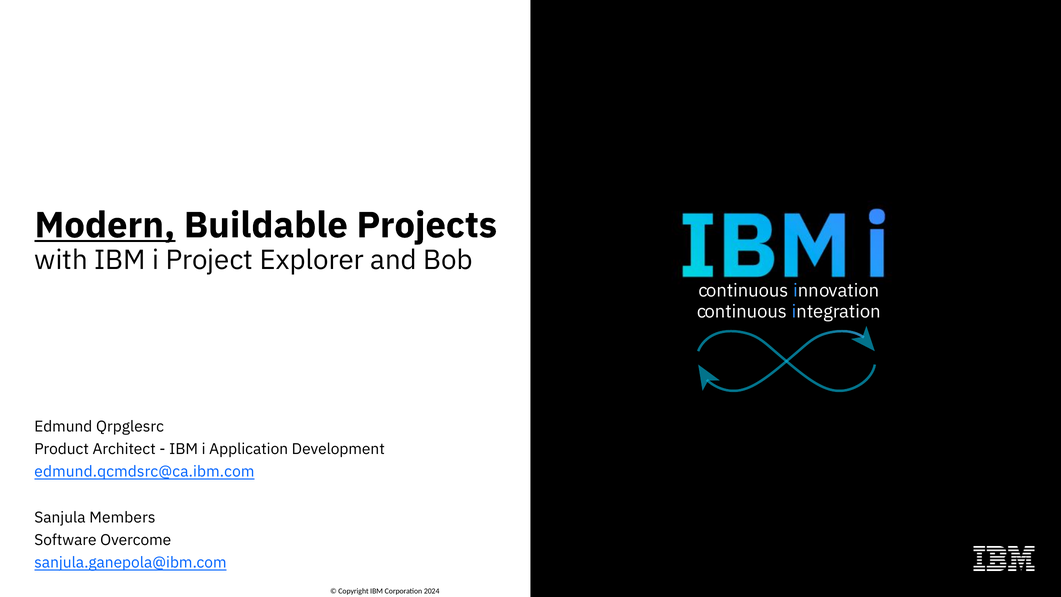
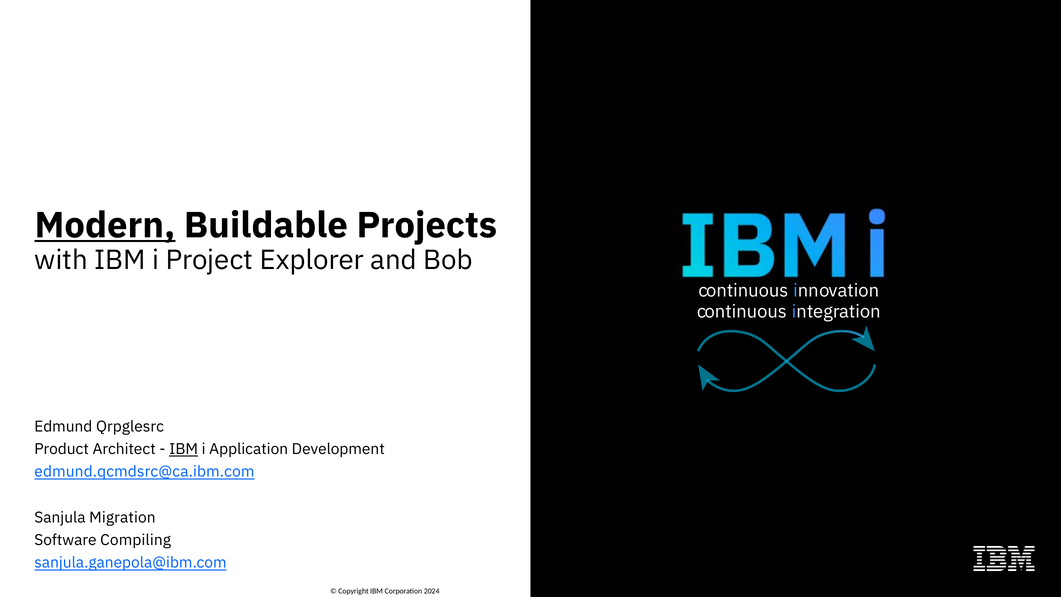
IBM at (184, 449) underline: none -> present
Members: Members -> Migration
Overcome: Overcome -> Compiling
